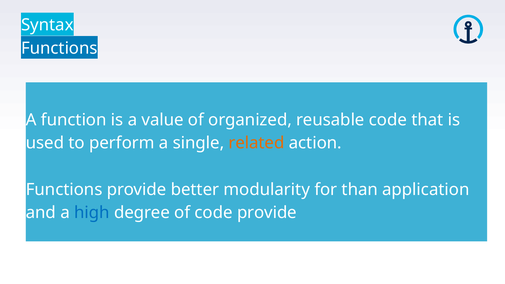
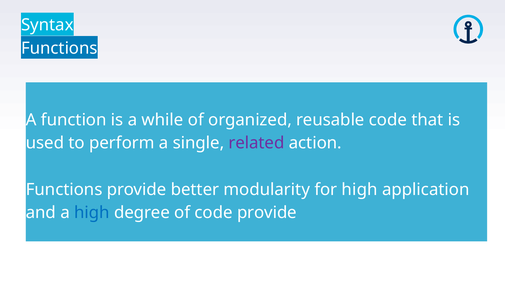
value: value -> while
related colour: orange -> purple
for than: than -> high
